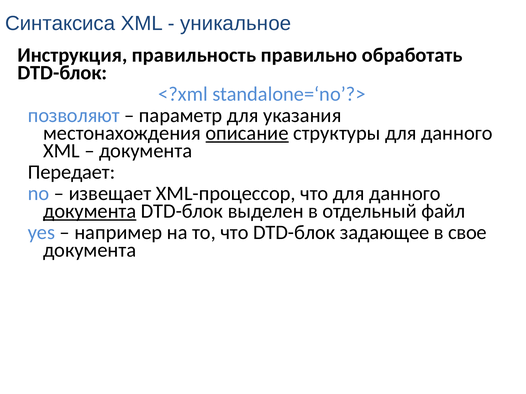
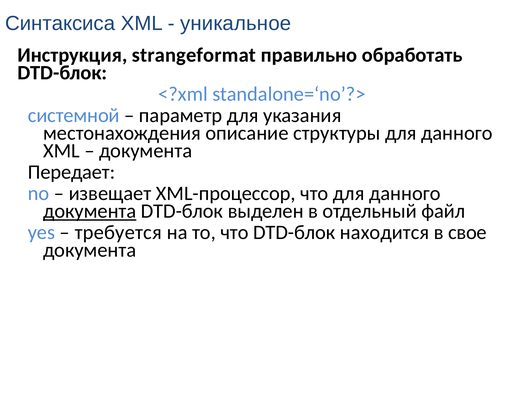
правильность: правильность -> strangeformat
позволяют: позволяют -> системной
описание underline: present -> none
например: например -> требуется
задающее: задающее -> находится
